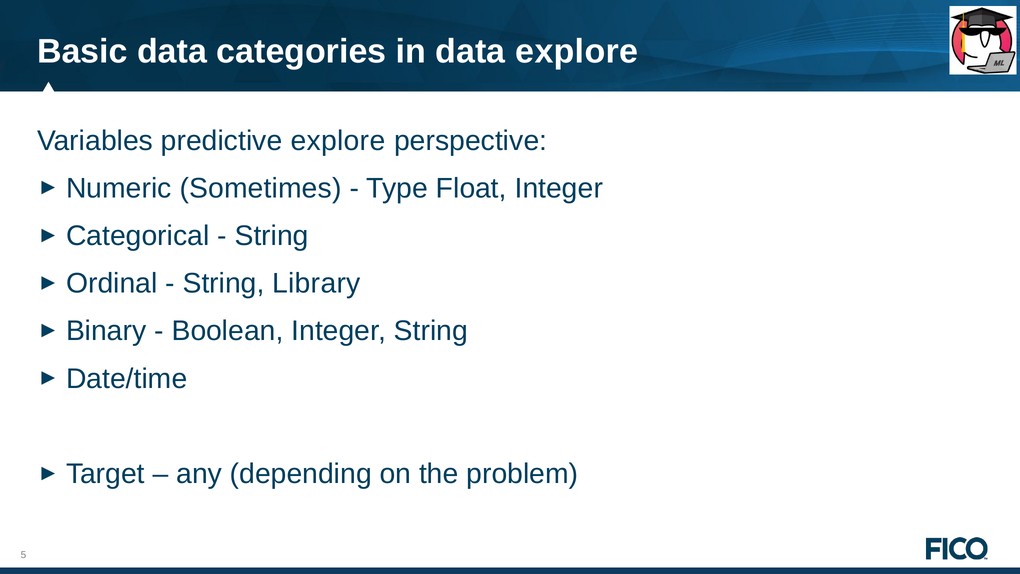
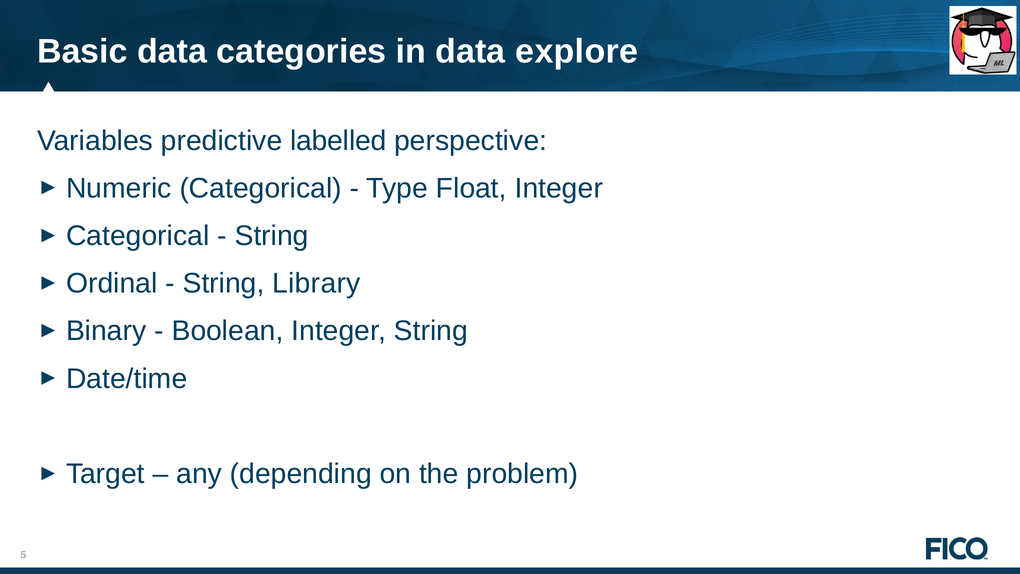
predictive explore: explore -> labelled
Numeric Sometimes: Sometimes -> Categorical
